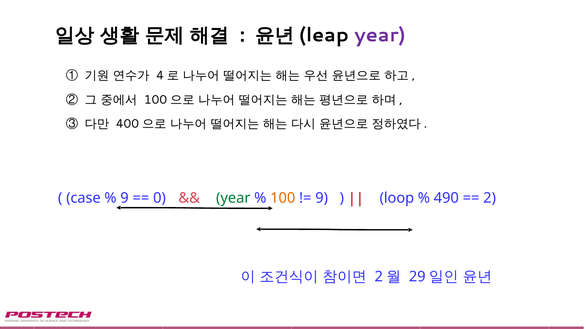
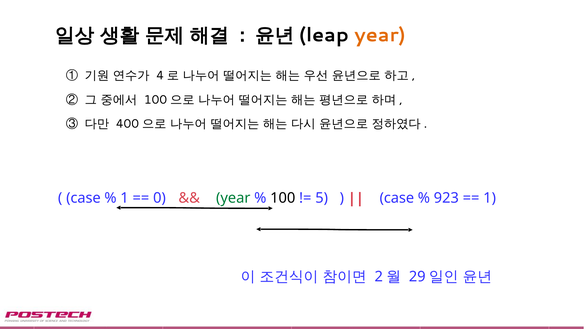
year at (380, 35) colour: purple -> orange
9 at (125, 198): 9 -> 1
100 colour: orange -> black
9 at (322, 198): 9 -> 5
loop at (397, 198): loop -> case
490: 490 -> 923
2 at (490, 198): 2 -> 1
